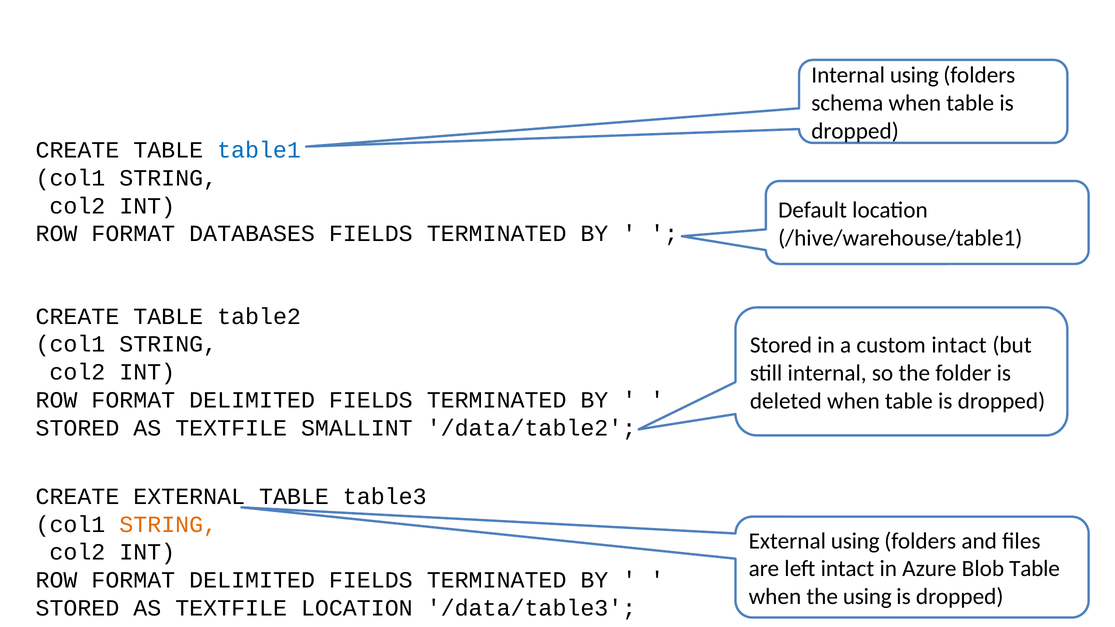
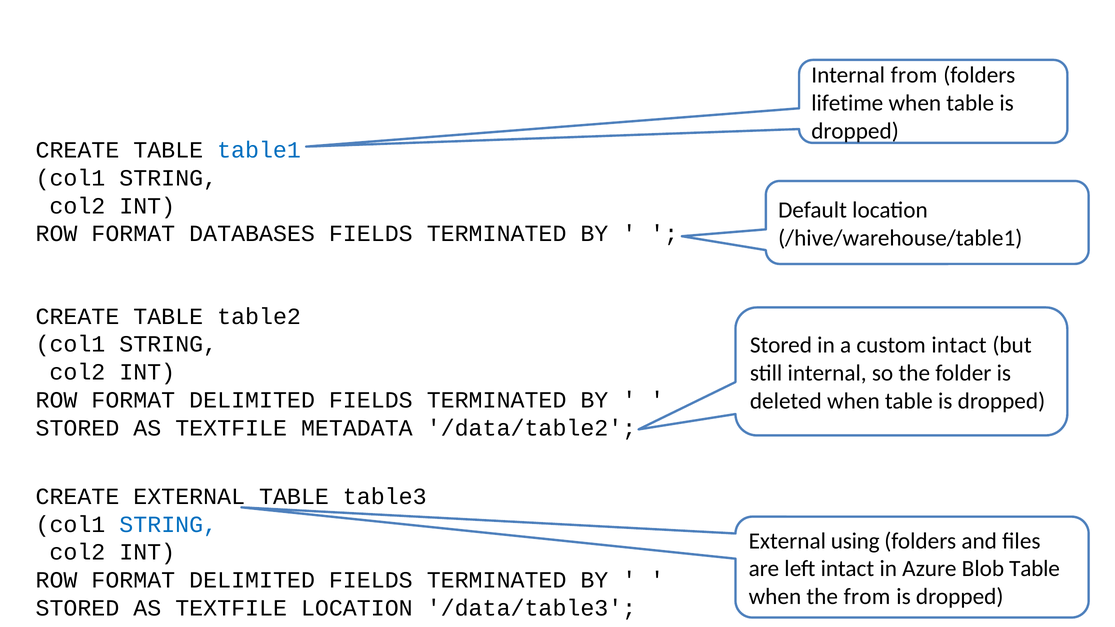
Internal using: using -> from
schema: schema -> lifetime
SMALLINT: SMALLINT -> METADATA
STRING at (168, 525) colour: orange -> blue
the using: using -> from
